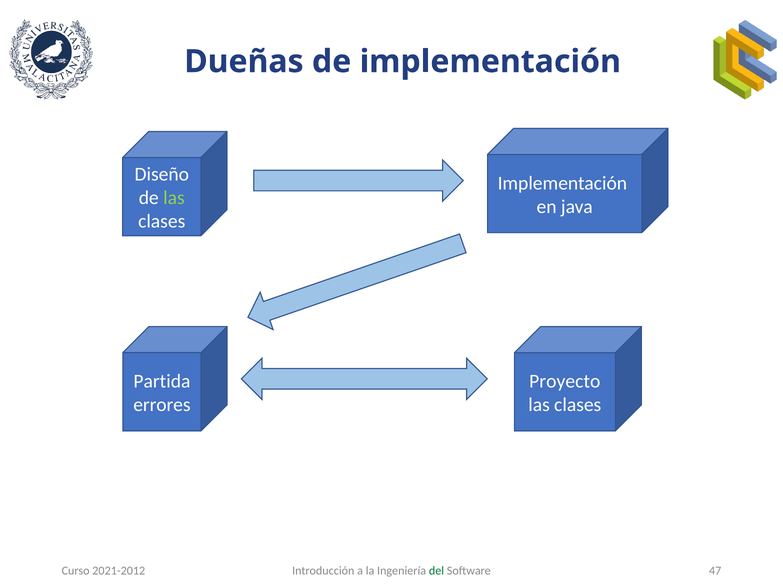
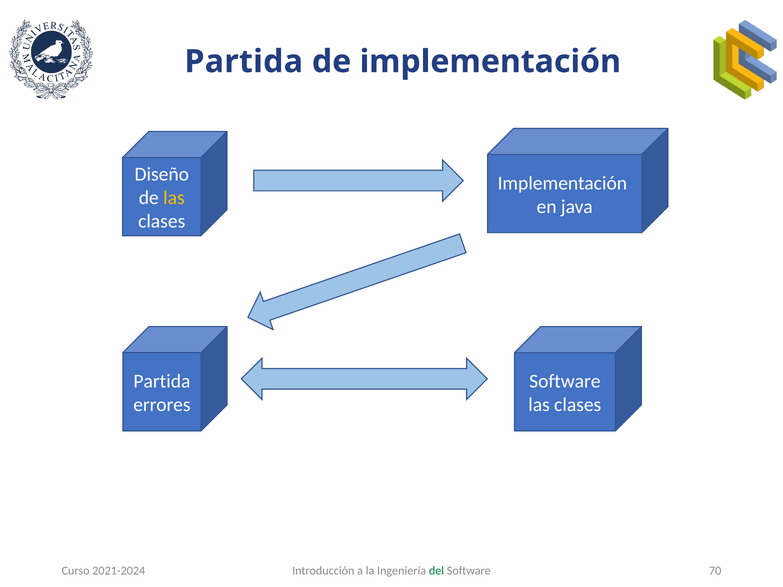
Dueñas at (244, 62): Dueñas -> Partida
las at (174, 198) colour: light green -> yellow
Proyecto at (565, 382): Proyecto -> Software
2021-2012: 2021-2012 -> 2021-2024
47: 47 -> 70
